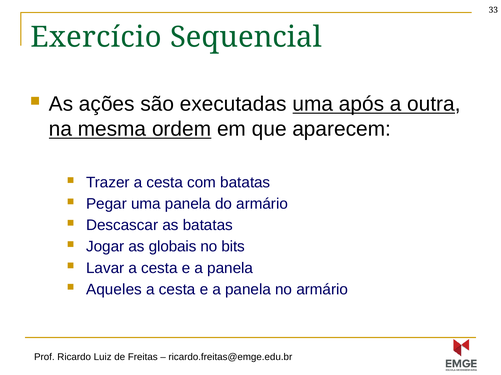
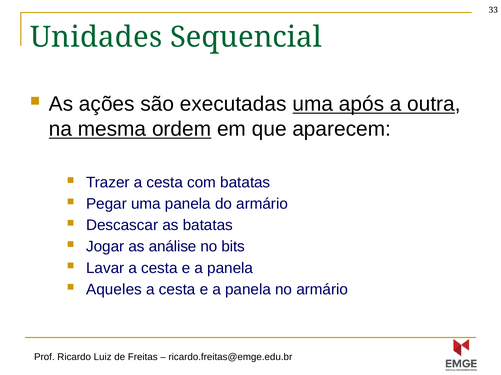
Exercício: Exercício -> Unidades
globais: globais -> análise
